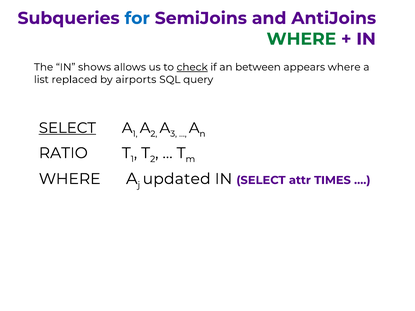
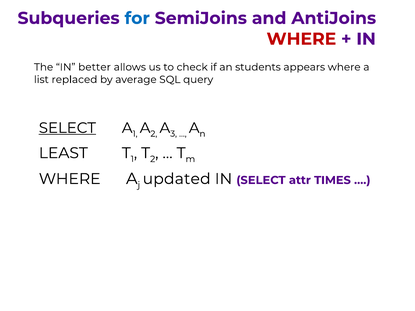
WHERE at (301, 39) colour: green -> red
shows: shows -> better
check underline: present -> none
between: between -> students
airports: airports -> average
RATIO: RATIO -> LEAST
